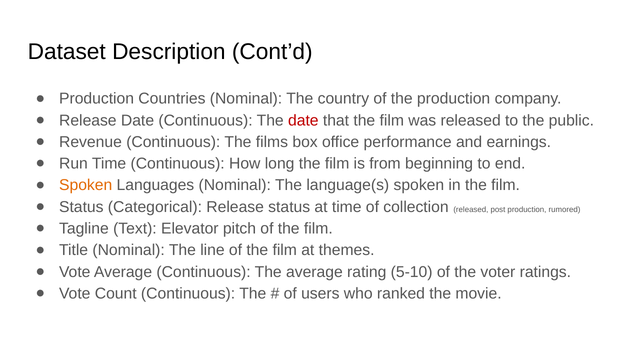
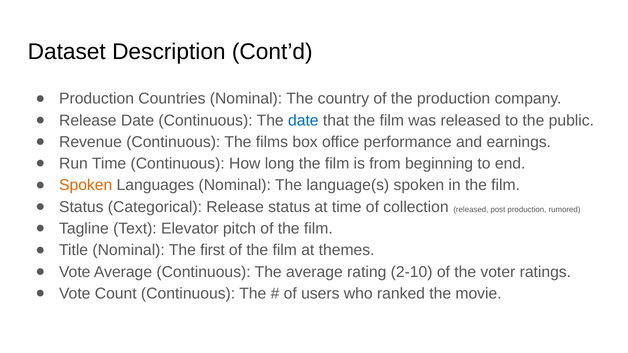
date at (303, 120) colour: red -> blue
line: line -> first
5-10: 5-10 -> 2-10
